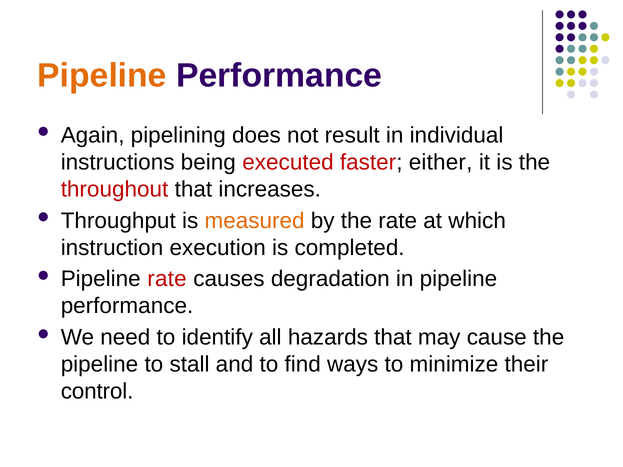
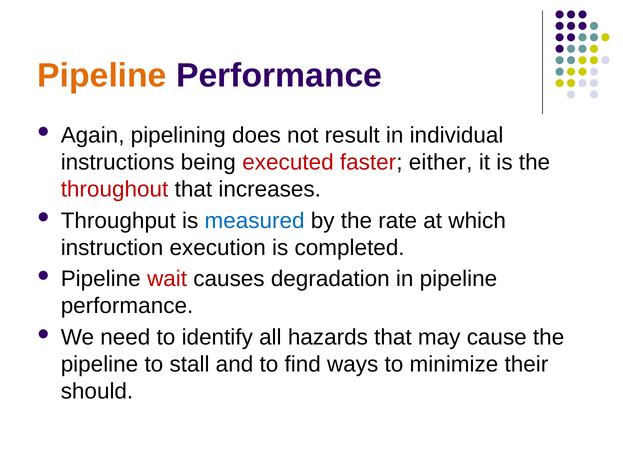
measured colour: orange -> blue
Pipeline rate: rate -> wait
control: control -> should
